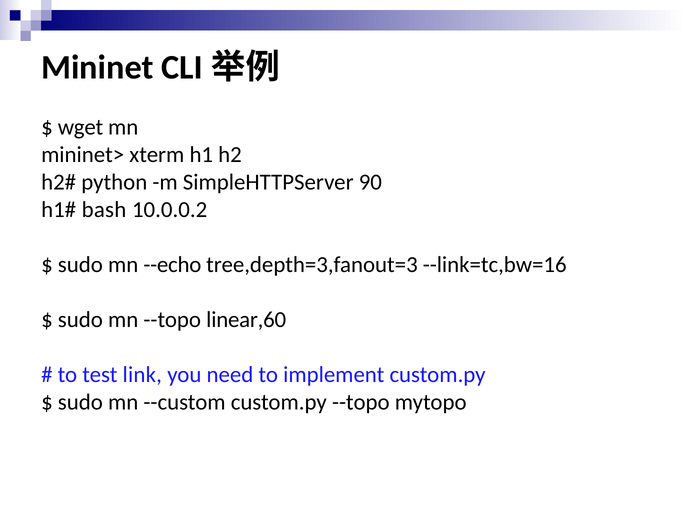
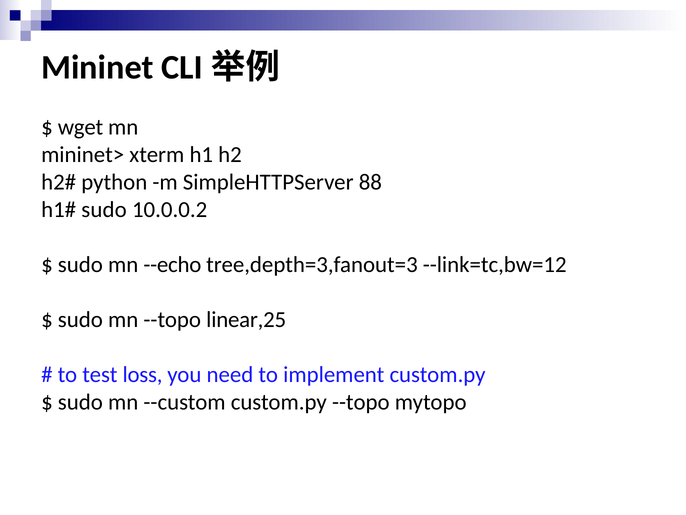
90: 90 -> 88
bash at (104, 209): bash -> sudo
--link=tc,bw=16: --link=tc,bw=16 -> --link=tc,bw=12
linear,60: linear,60 -> linear,25
link: link -> loss
